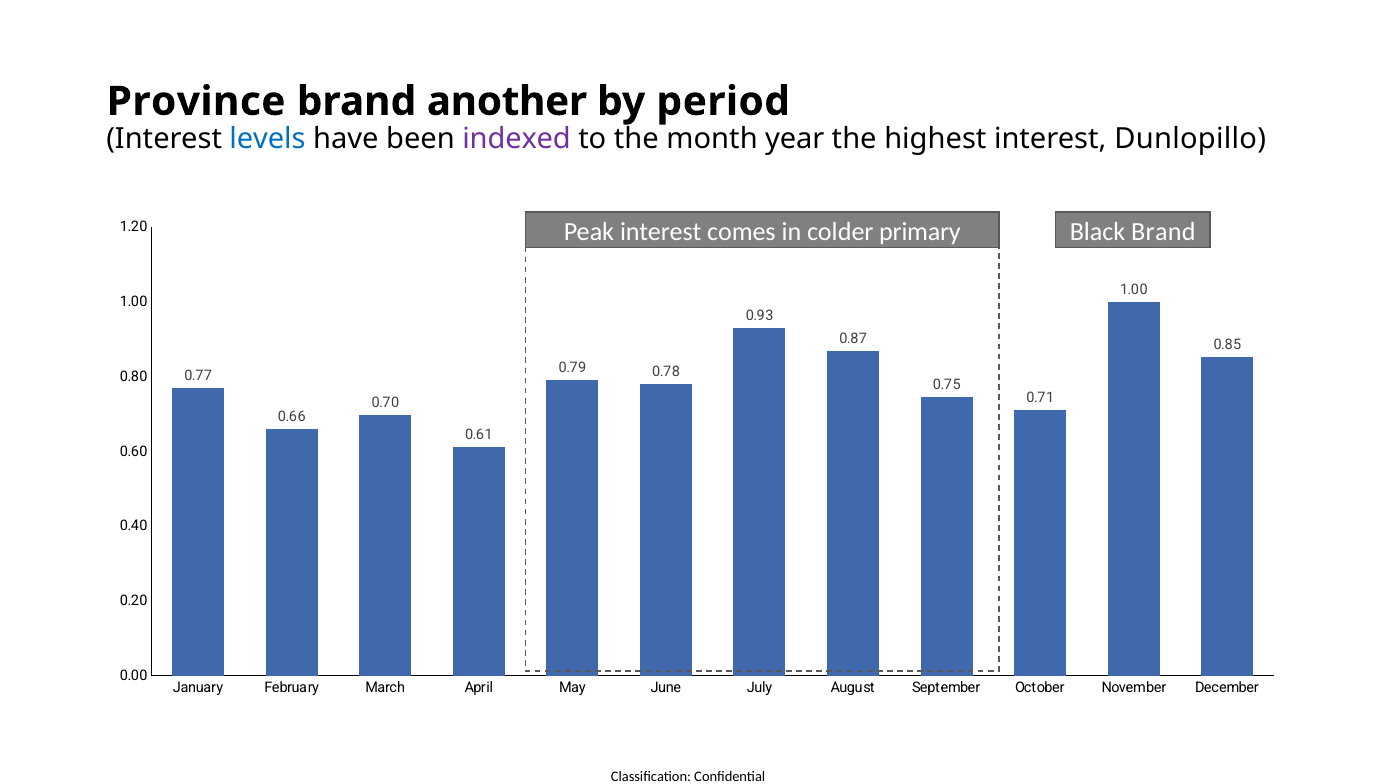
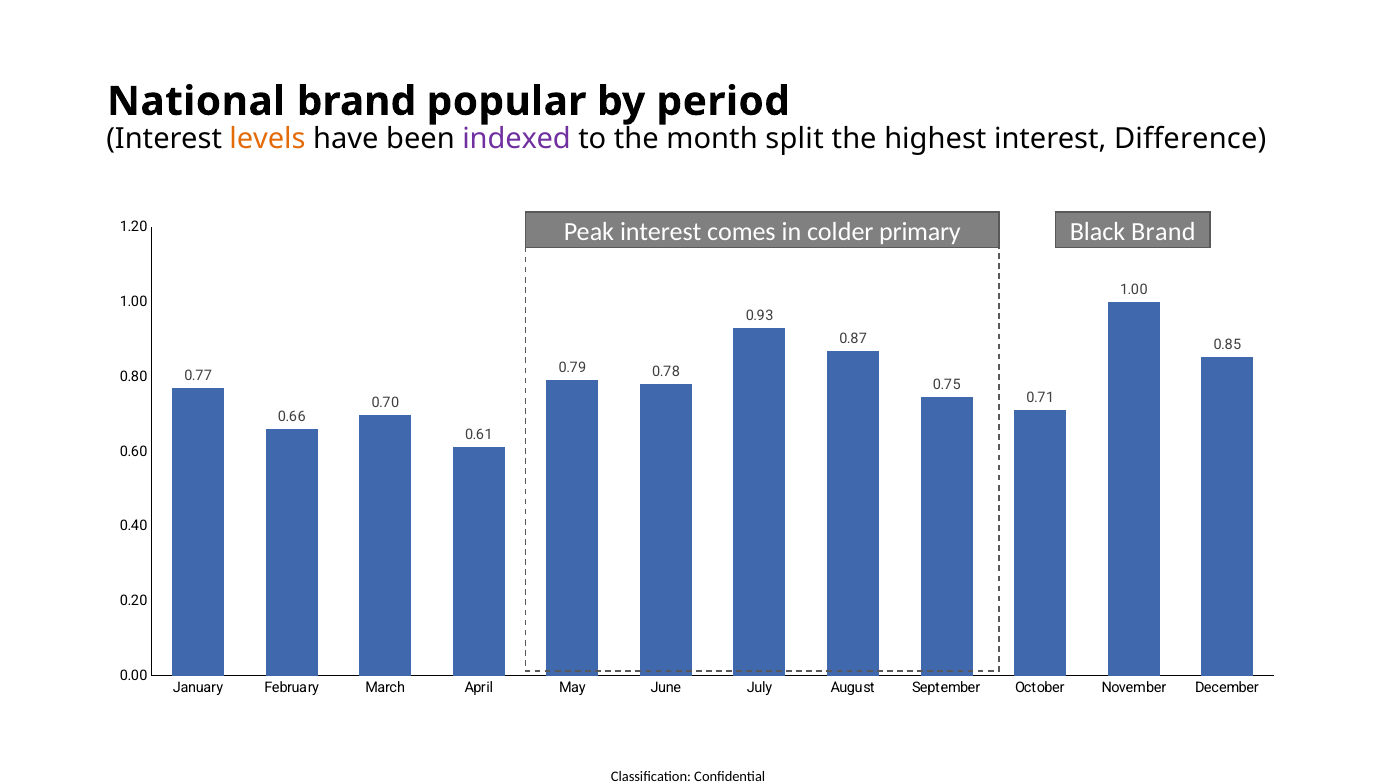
Province: Province -> National
another: another -> popular
levels colour: blue -> orange
year: year -> split
Dunlopillo: Dunlopillo -> Difference
